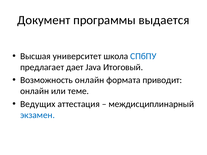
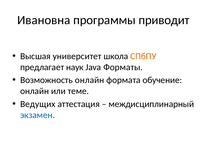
Документ: Документ -> Ивановна
выдается: выдается -> приводит
СПбПУ colour: blue -> orange
дает: дает -> наук
Итоговый: Итоговый -> Форматы
приводит: приводит -> обучение
